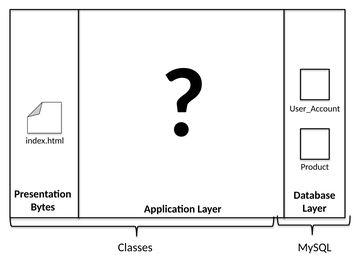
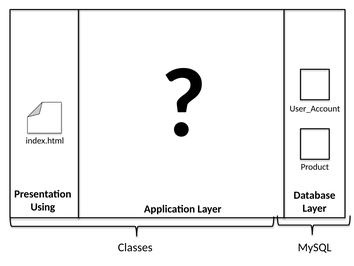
Bytes: Bytes -> Using
